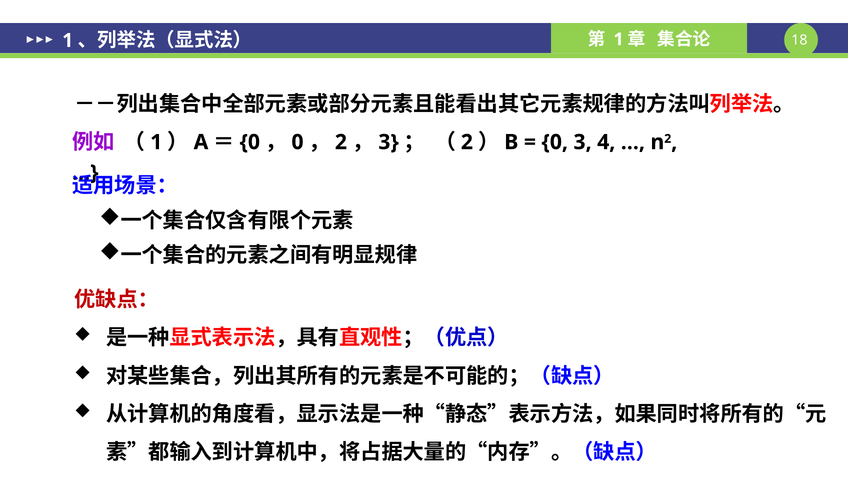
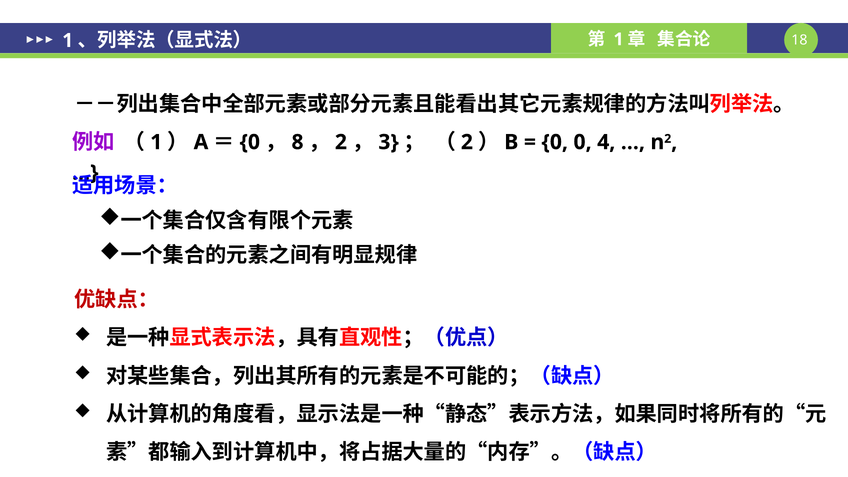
0 at (297, 142): 0 -> 8
0 3: 3 -> 0
